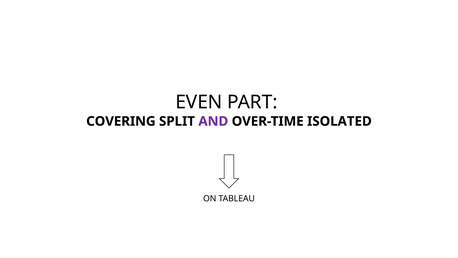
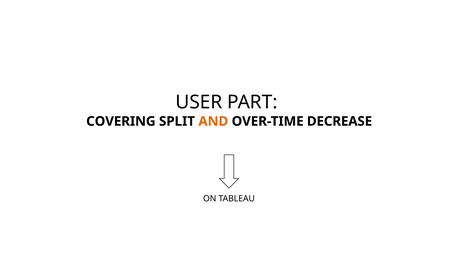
EVEN: EVEN -> USER
AND colour: purple -> orange
ISOLATED: ISOLATED -> DECREASE
